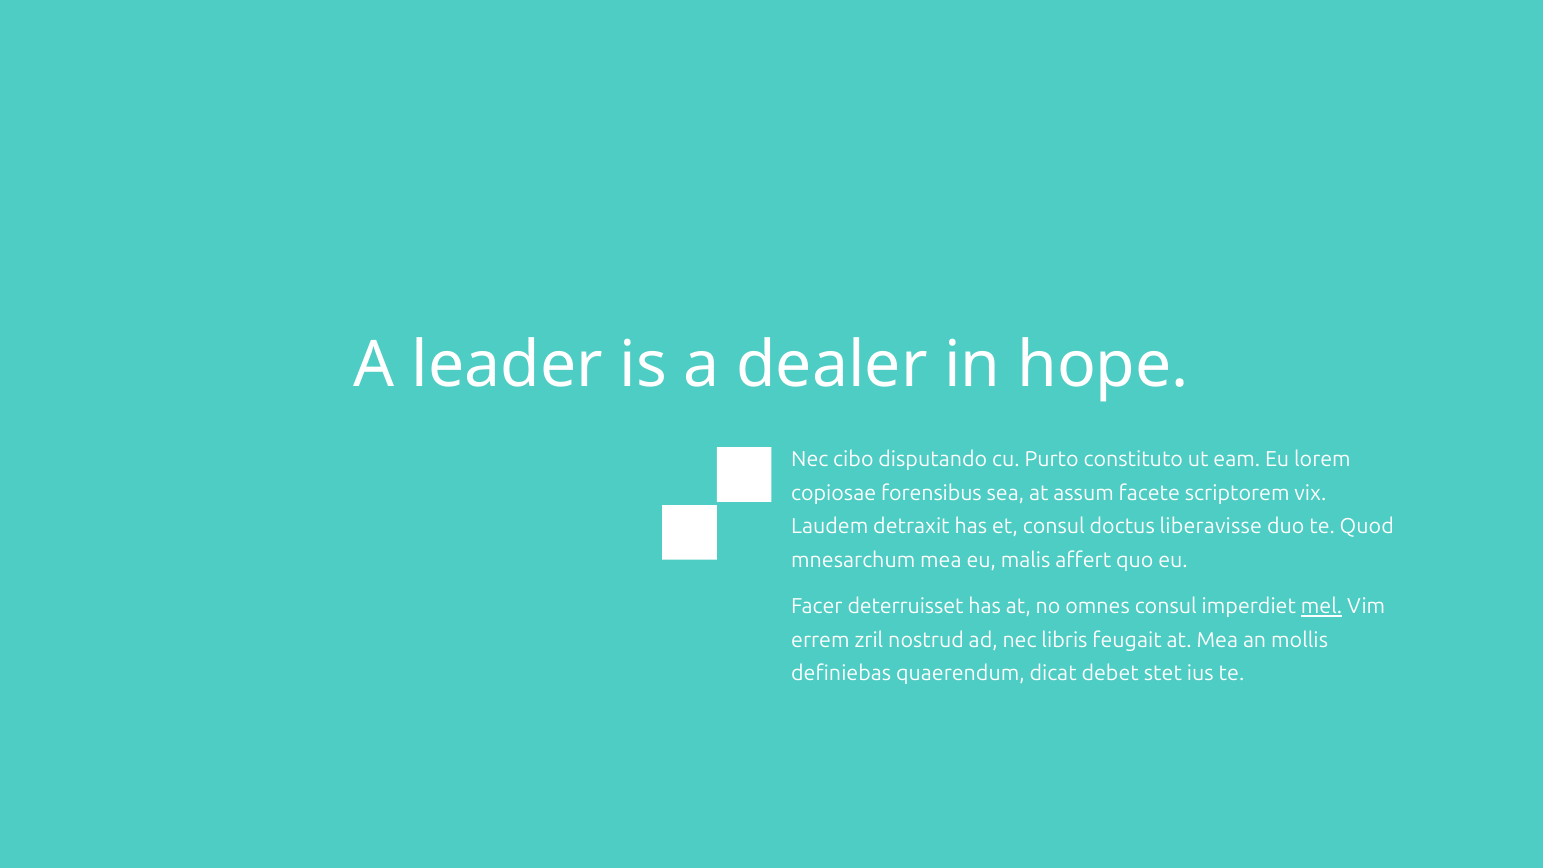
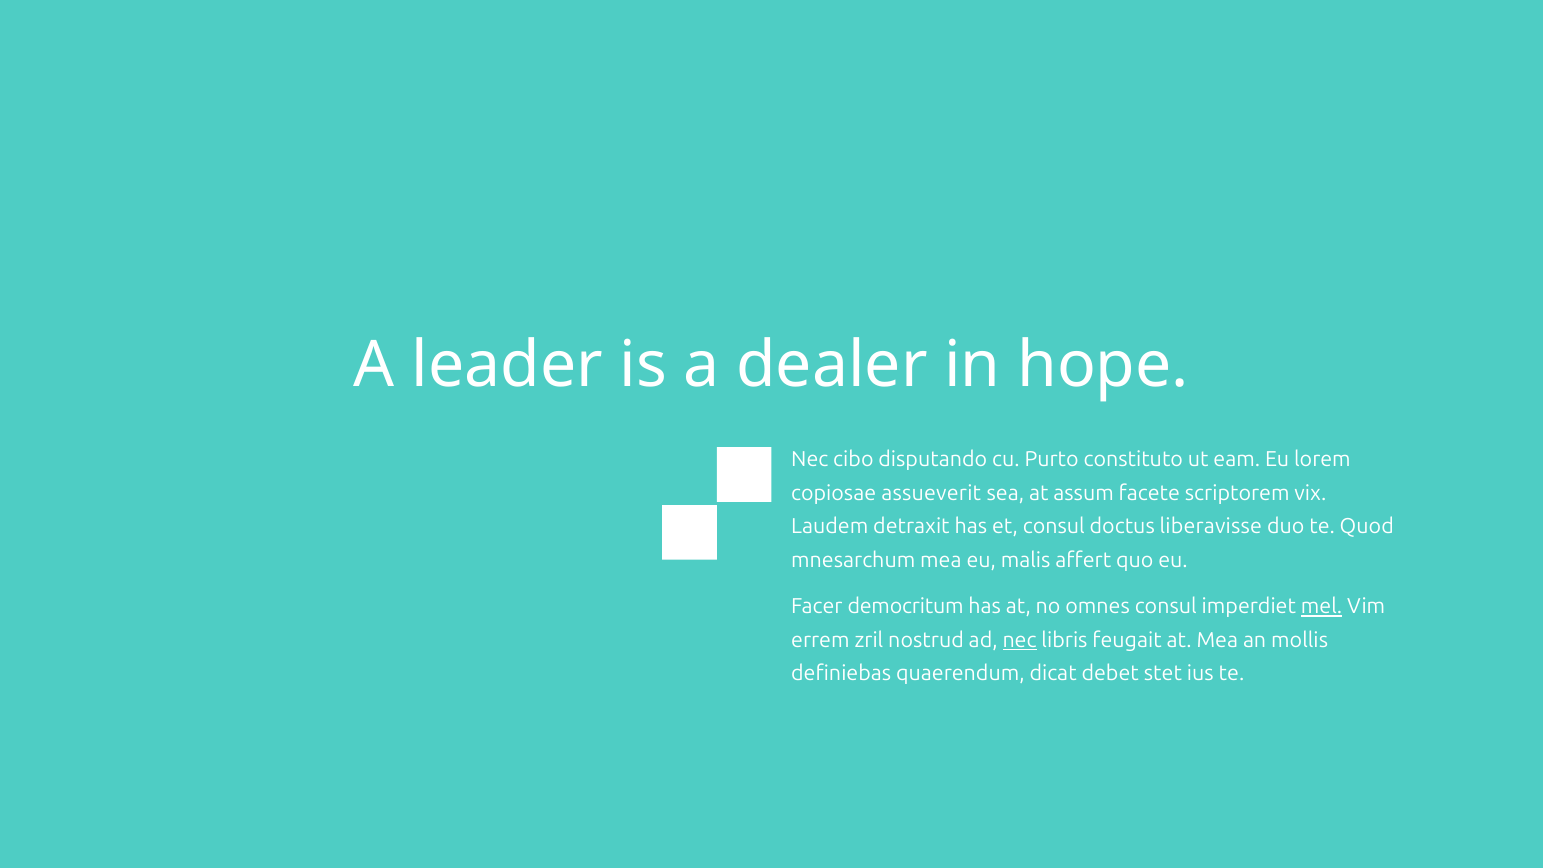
forensibus: forensibus -> assueverit
deterruisset: deterruisset -> democritum
nec at (1020, 640) underline: none -> present
